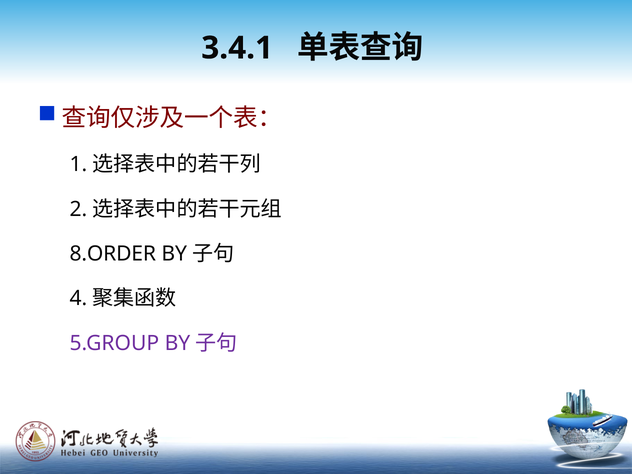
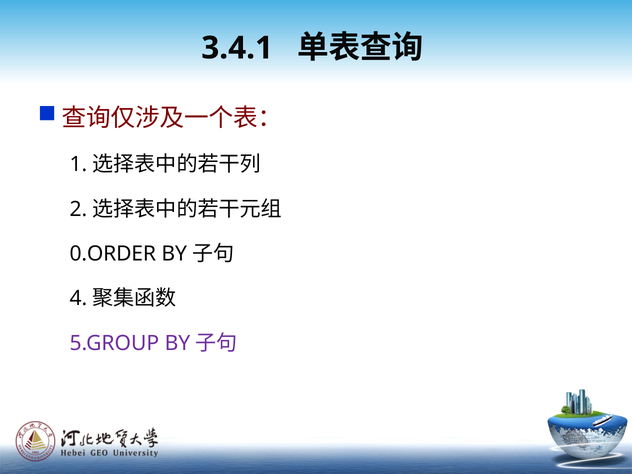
8.ORDER: 8.ORDER -> 0.ORDER
